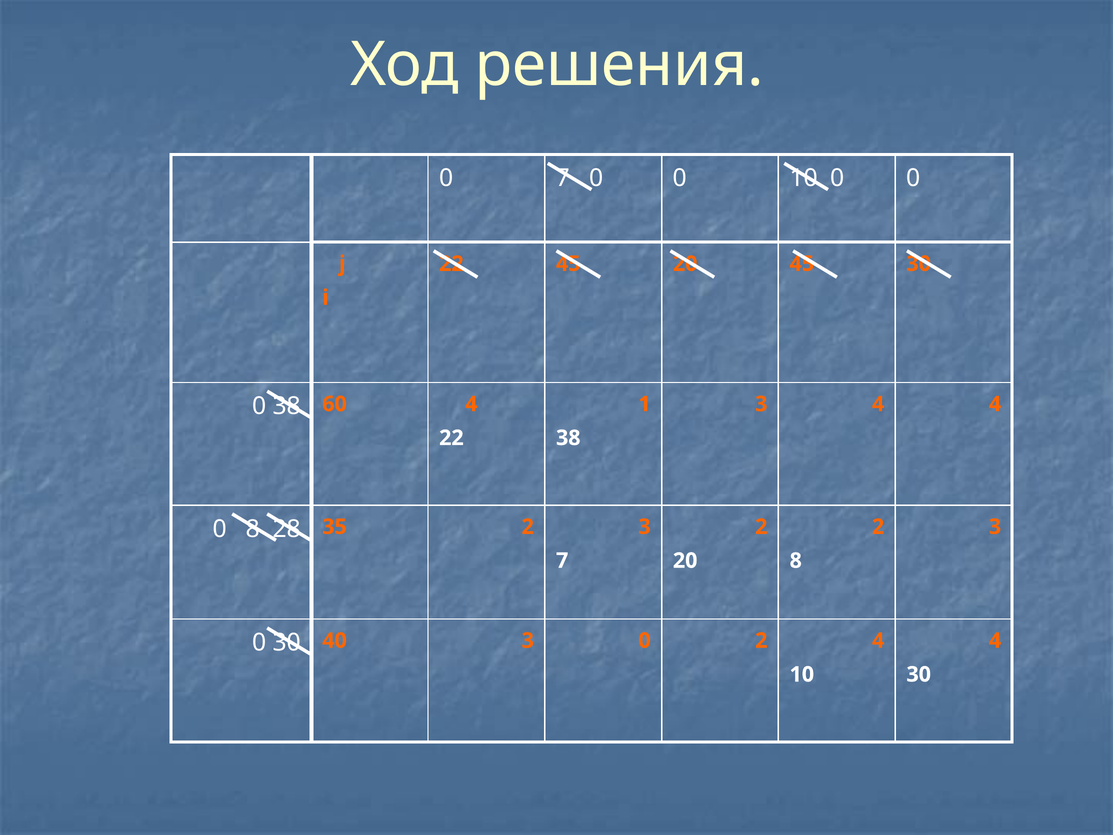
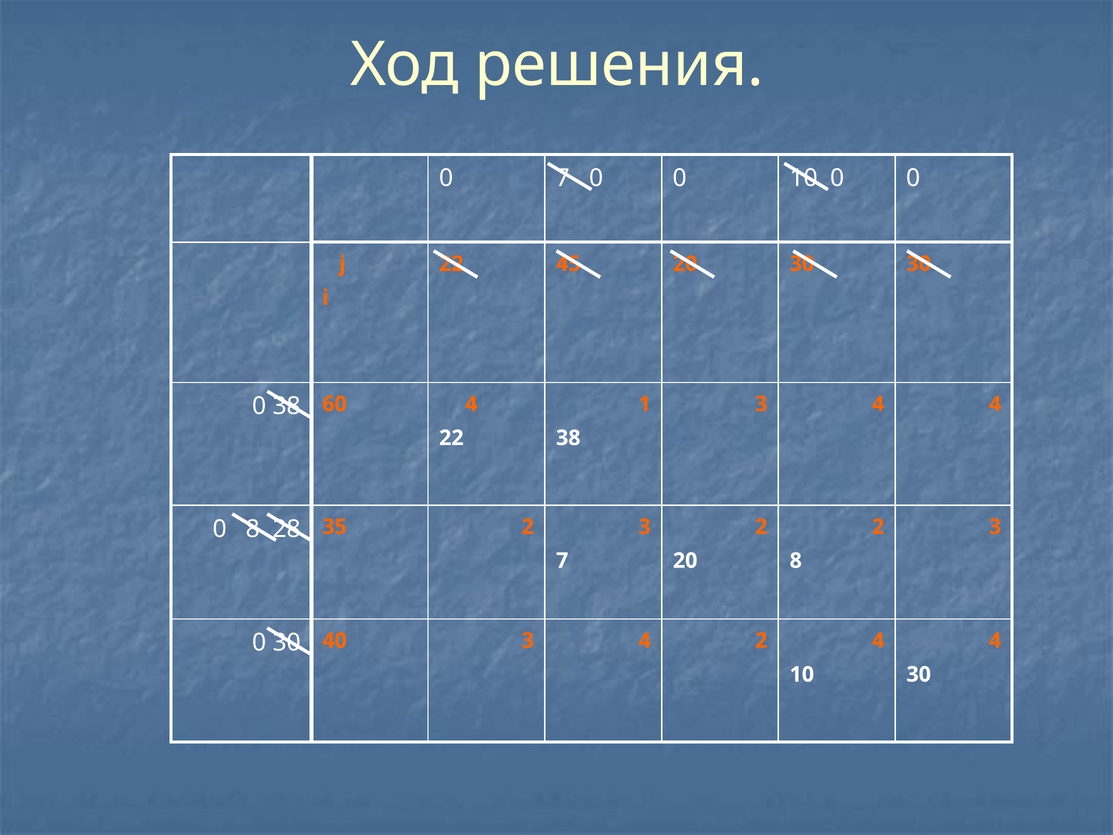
20 45: 45 -> 30
40 3 0: 0 -> 4
